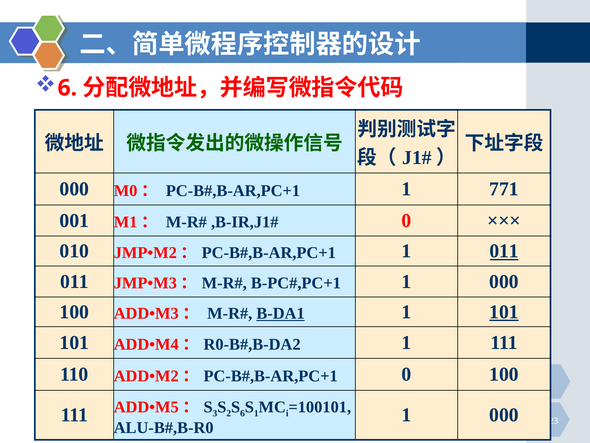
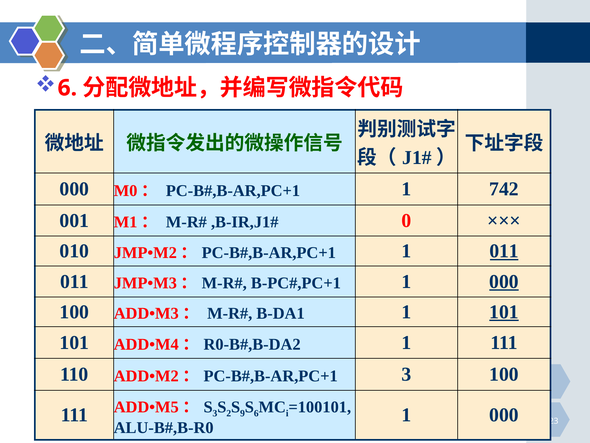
771: 771 -> 742
000 at (504, 281) underline: none -> present
B-DA1 underline: present -> none
0 at (407, 374): 0 -> 3
6 at (242, 413): 6 -> 9
1 at (256, 413): 1 -> 6
